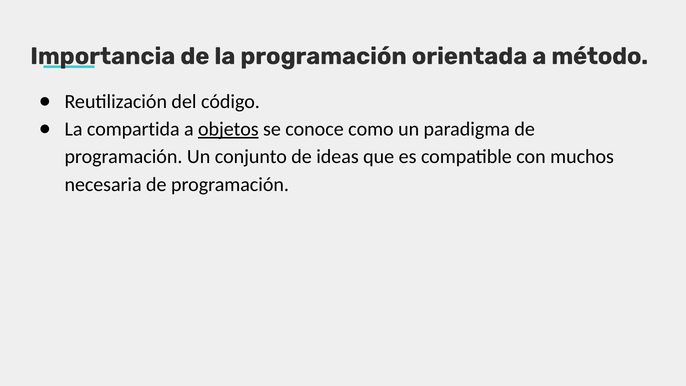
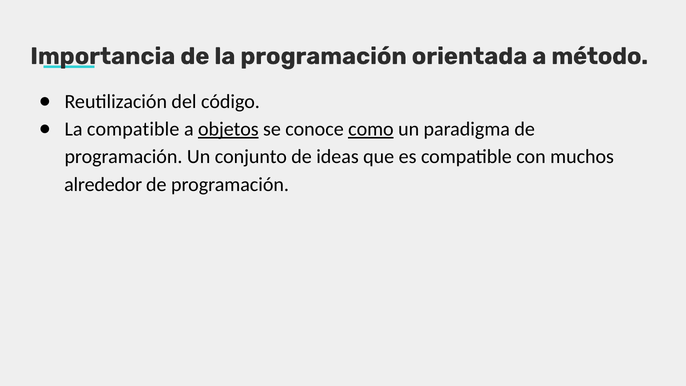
La compartida: compartida -> compatible
como underline: none -> present
necesaria: necesaria -> alrededor
